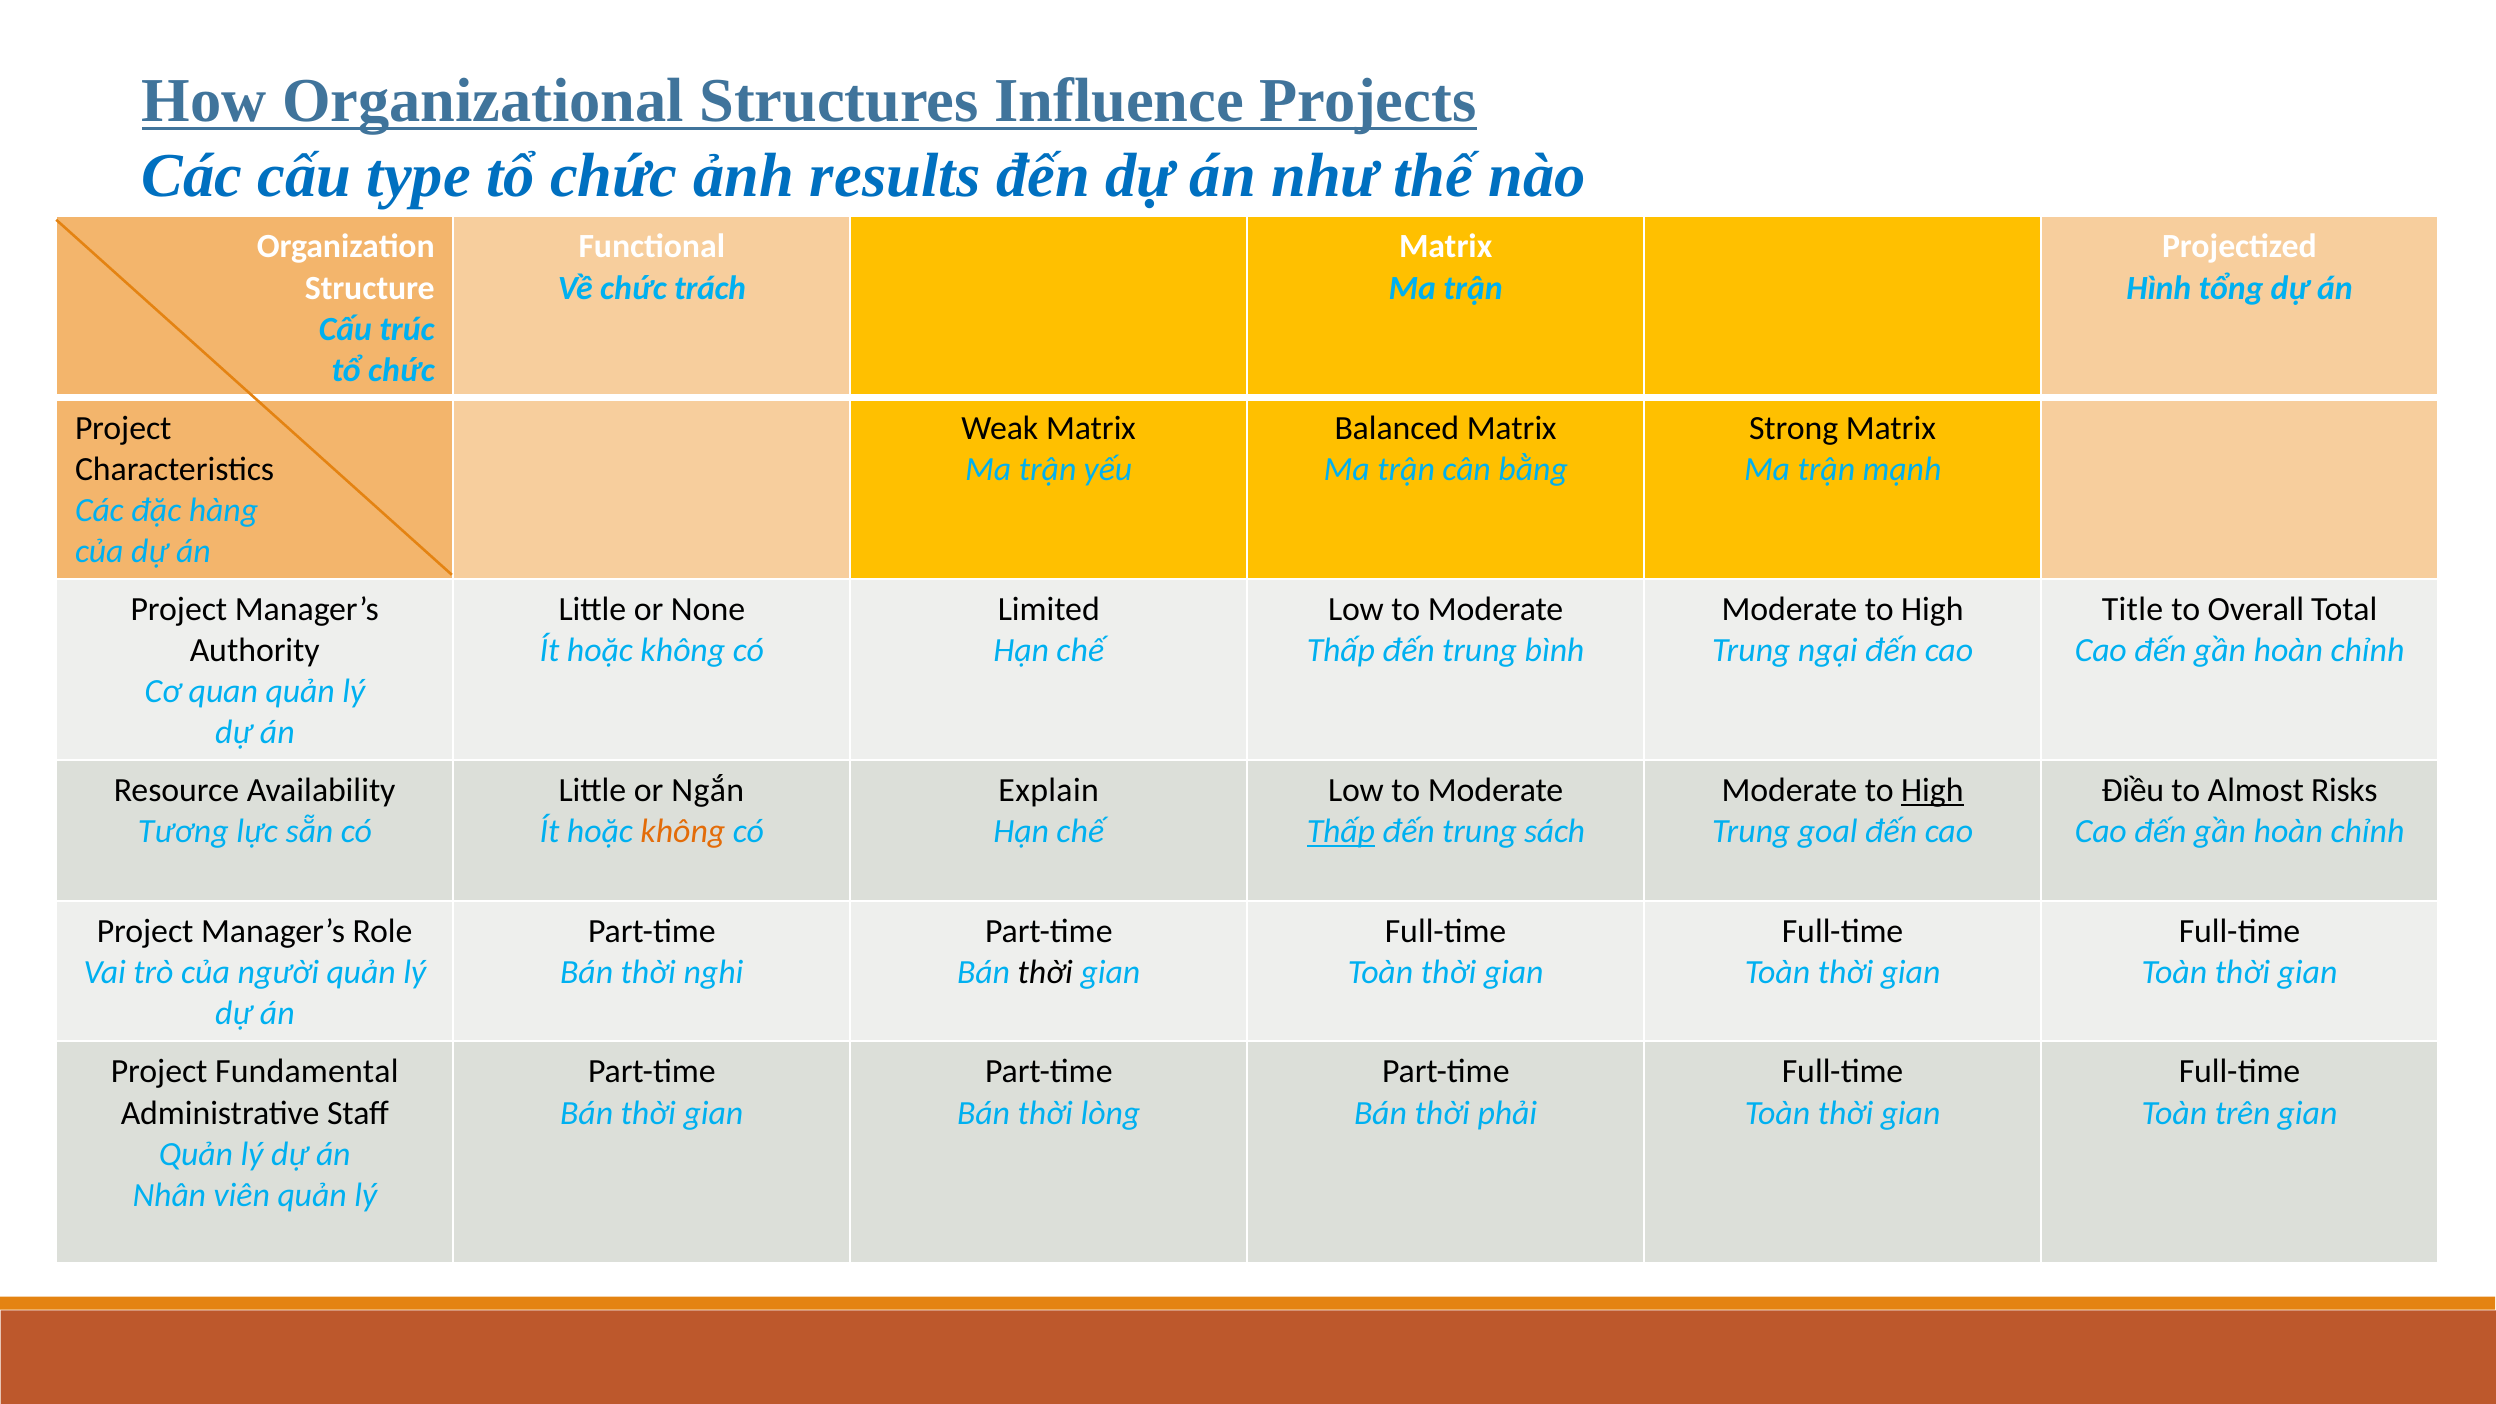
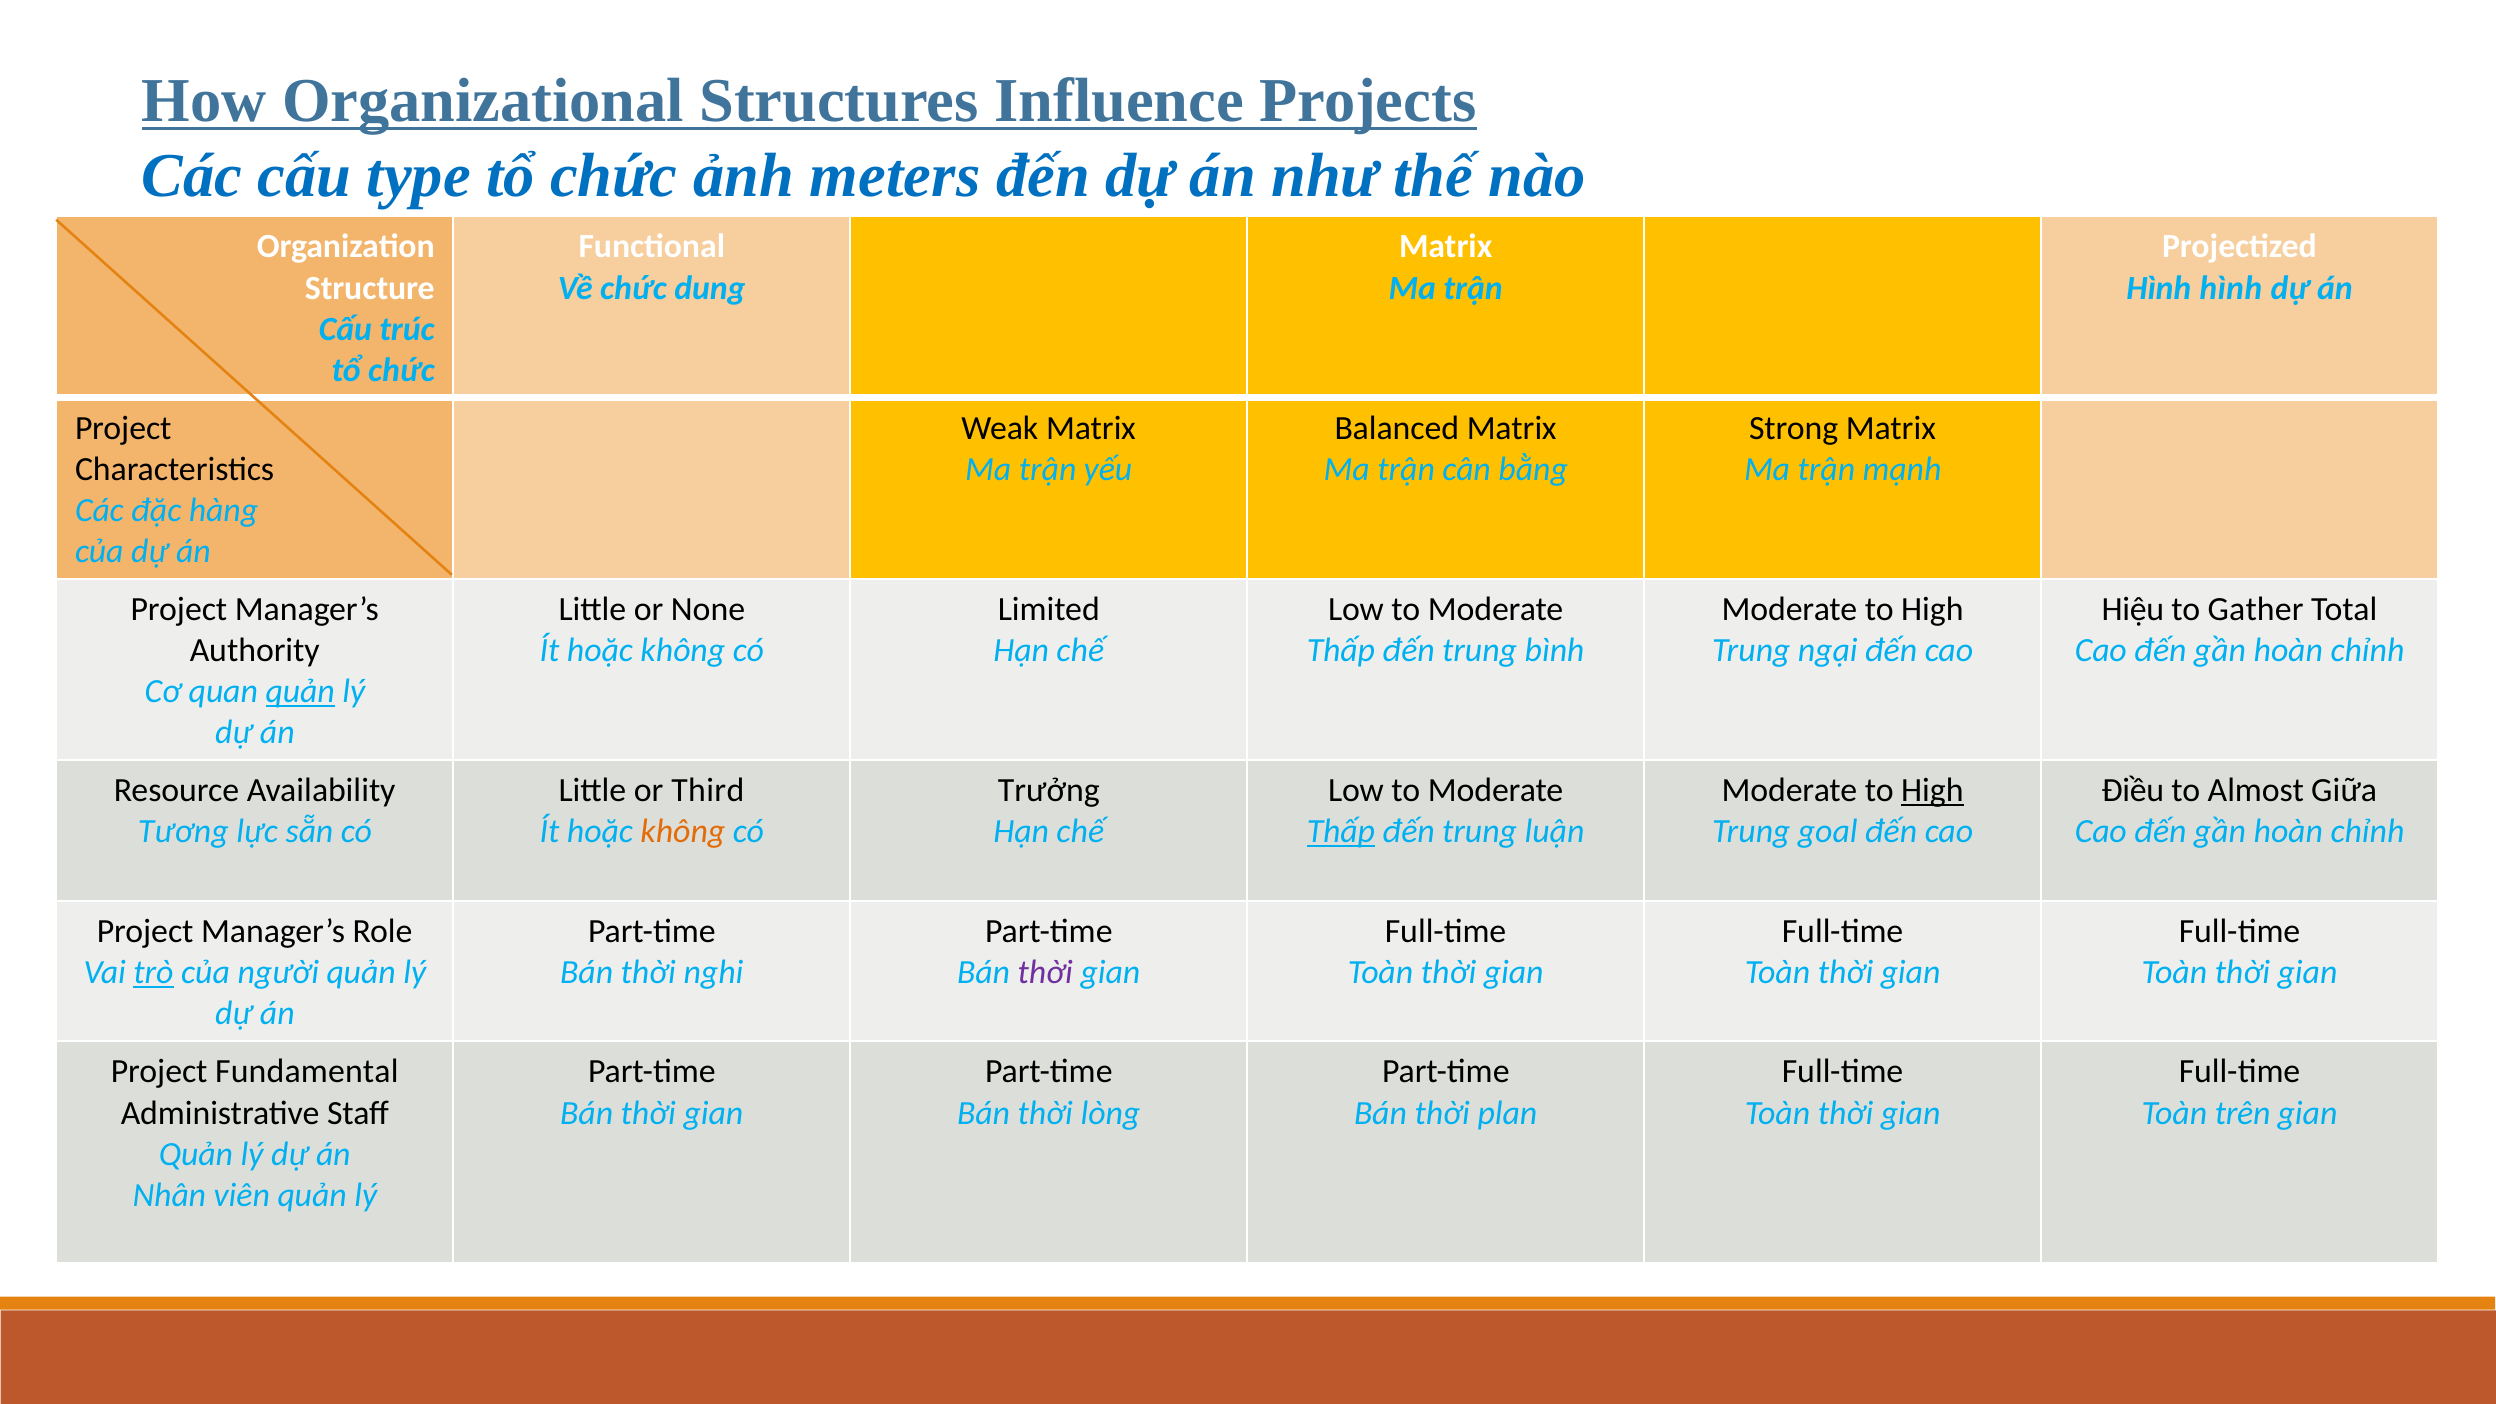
results: results -> meters
trách: trách -> dung
Hình tổng: tổng -> hình
Title: Title -> Hiệu
Overall: Overall -> Gather
quản at (300, 692) underline: none -> present
Ngắn: Ngắn -> Third
Explain: Explain -> Trưởng
Risks: Risks -> Giữa
sách: sách -> luận
trò underline: none -> present
thời at (1045, 972) colour: black -> purple
phải: phải -> plan
